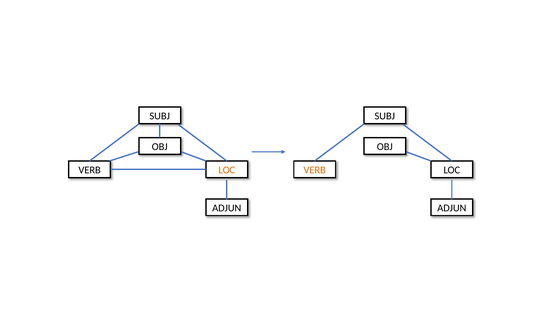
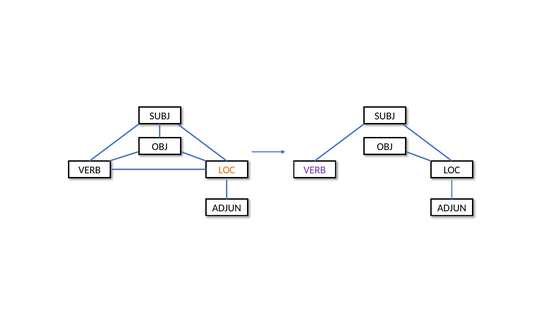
VERB at (315, 170) colour: orange -> purple
